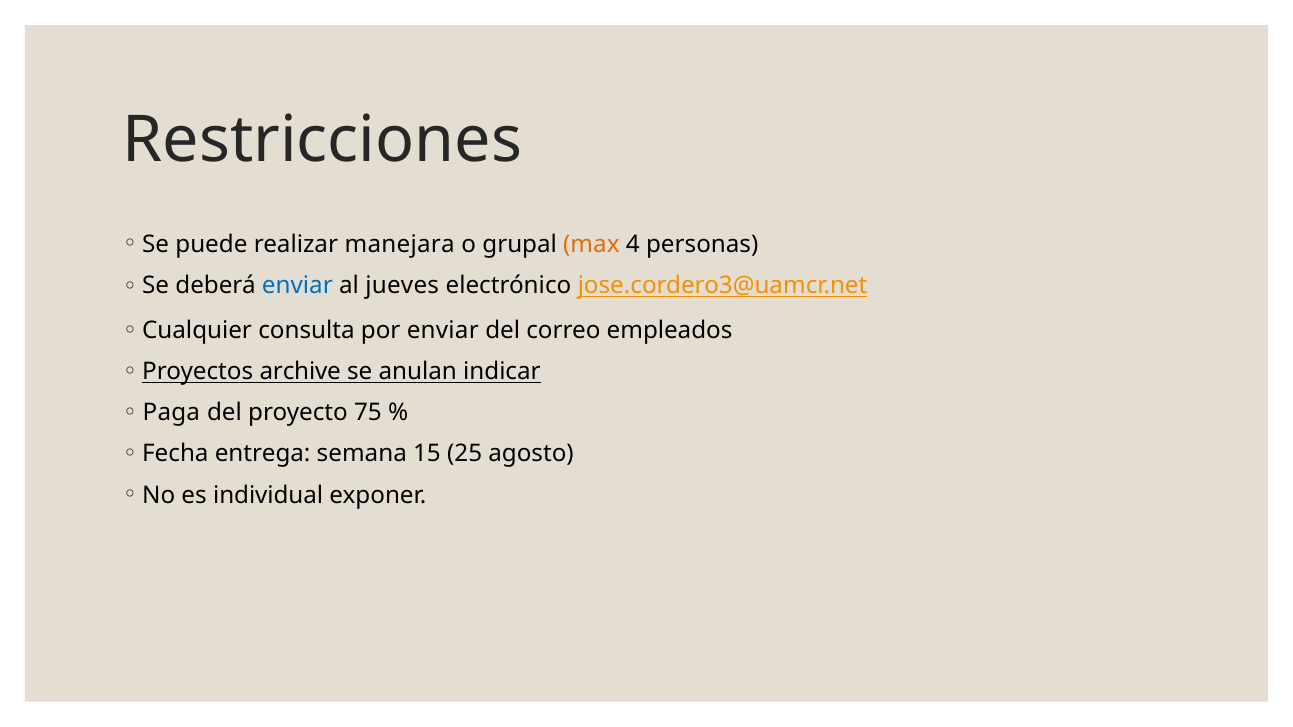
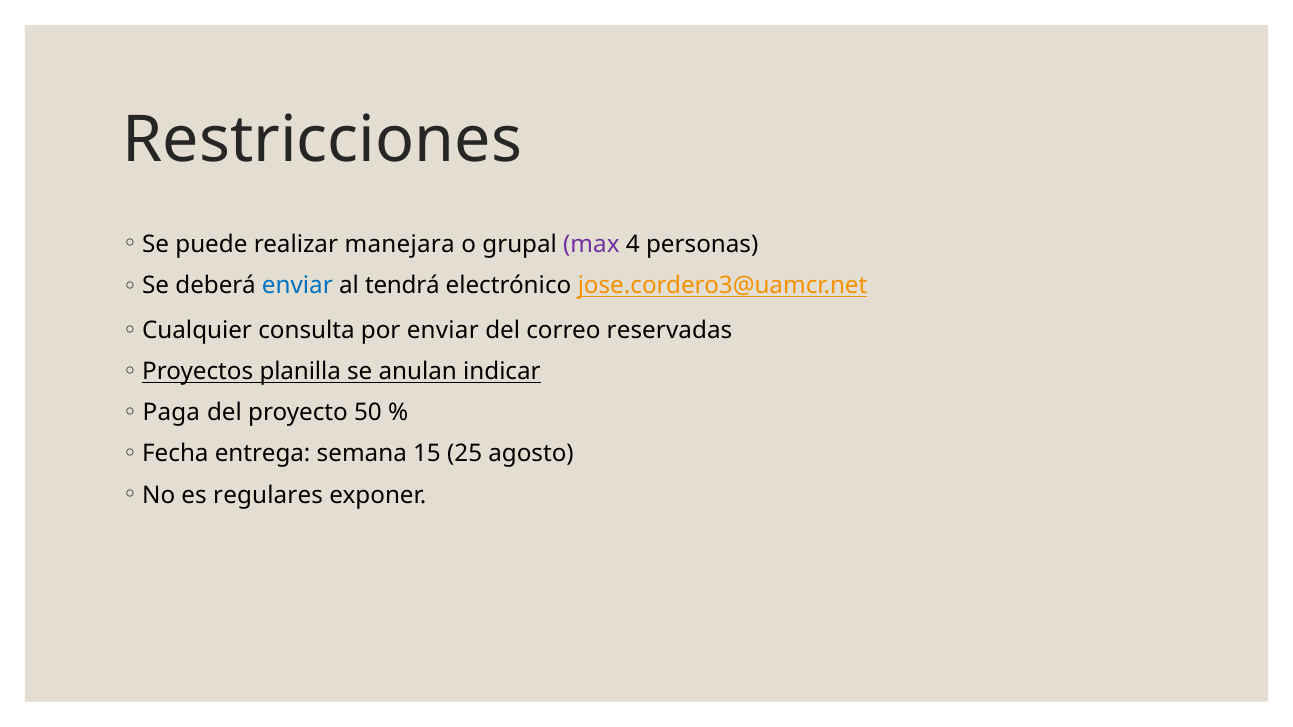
max colour: orange -> purple
jueves: jueves -> tendrá
empleados: empleados -> reservadas
archive: archive -> planilla
75: 75 -> 50
individual: individual -> regulares
